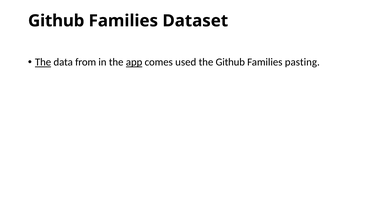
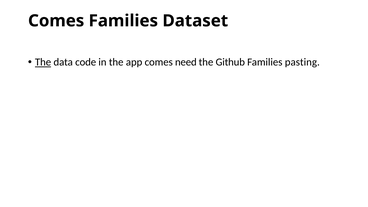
Github at (56, 21): Github -> Comes
from: from -> code
app underline: present -> none
used: used -> need
